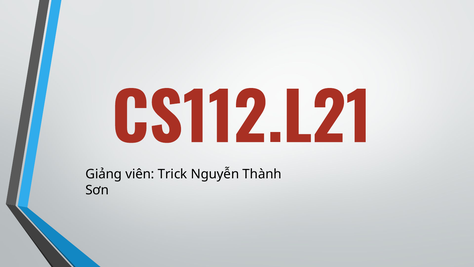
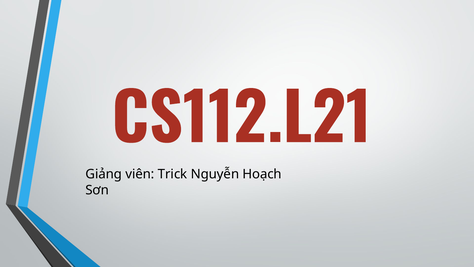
Thành: Thành -> Hoạch
